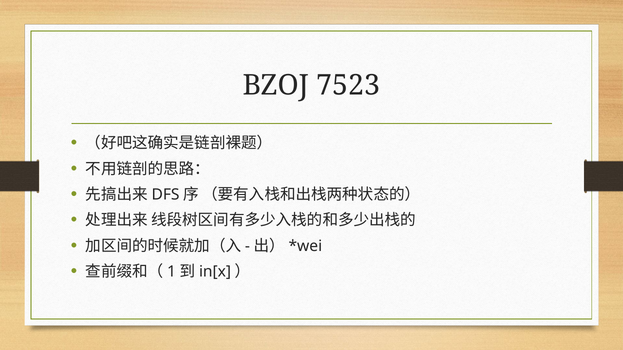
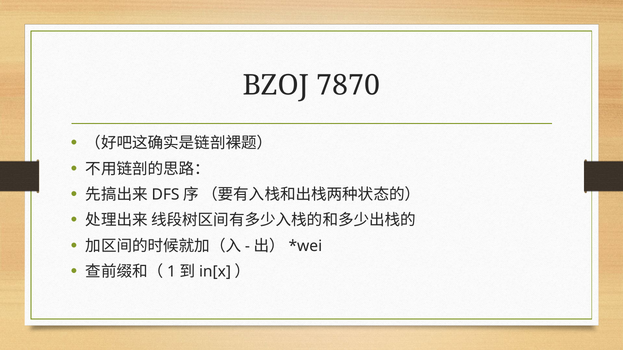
7523: 7523 -> 7870
